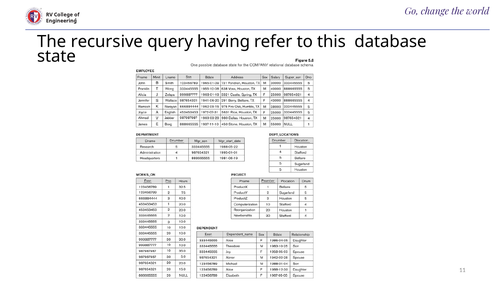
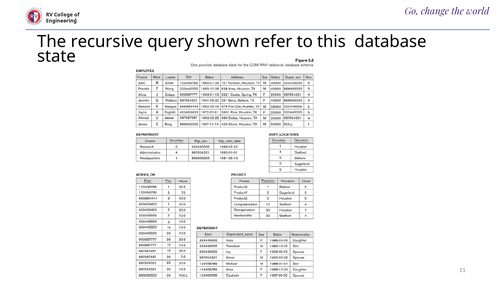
having: having -> shown
